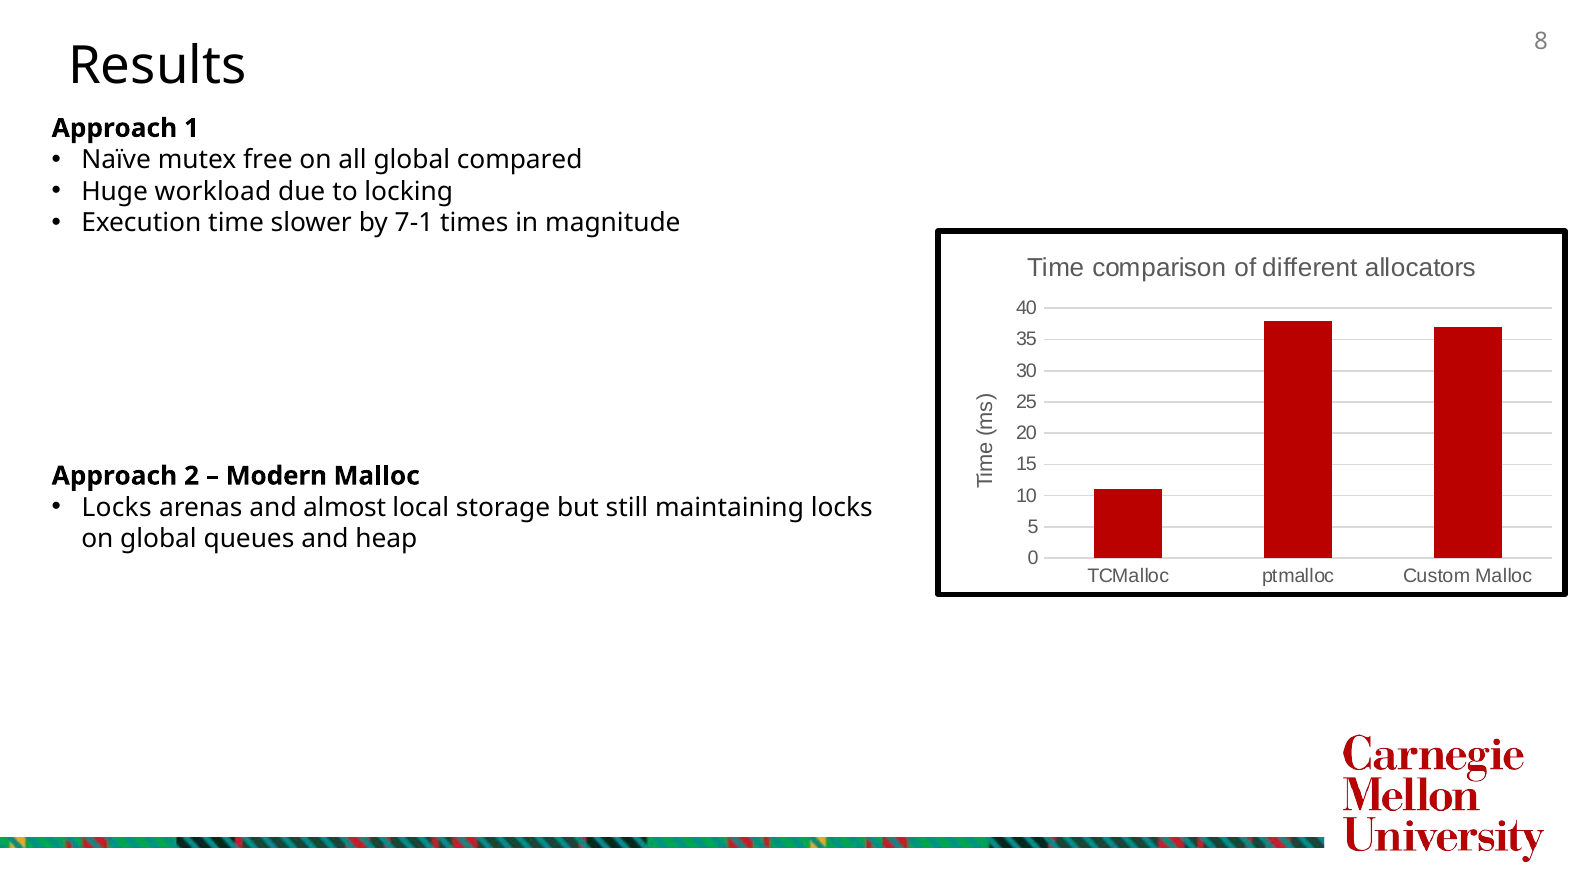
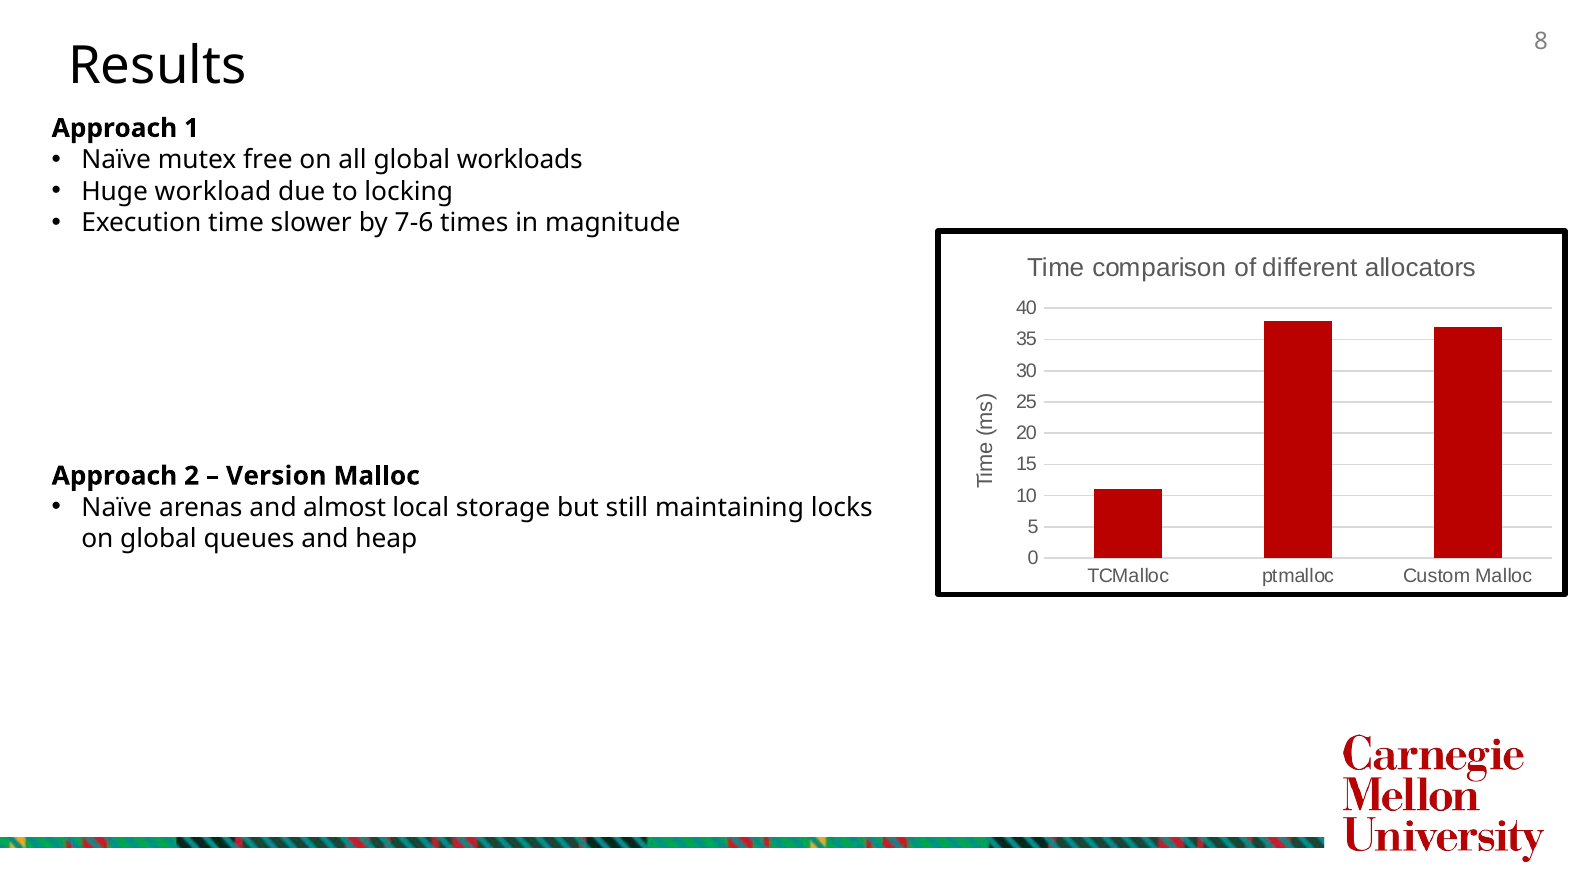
compared: compared -> workloads
7-1: 7-1 -> 7-6
Modern: Modern -> Version
Locks at (117, 508): Locks -> Naïve
